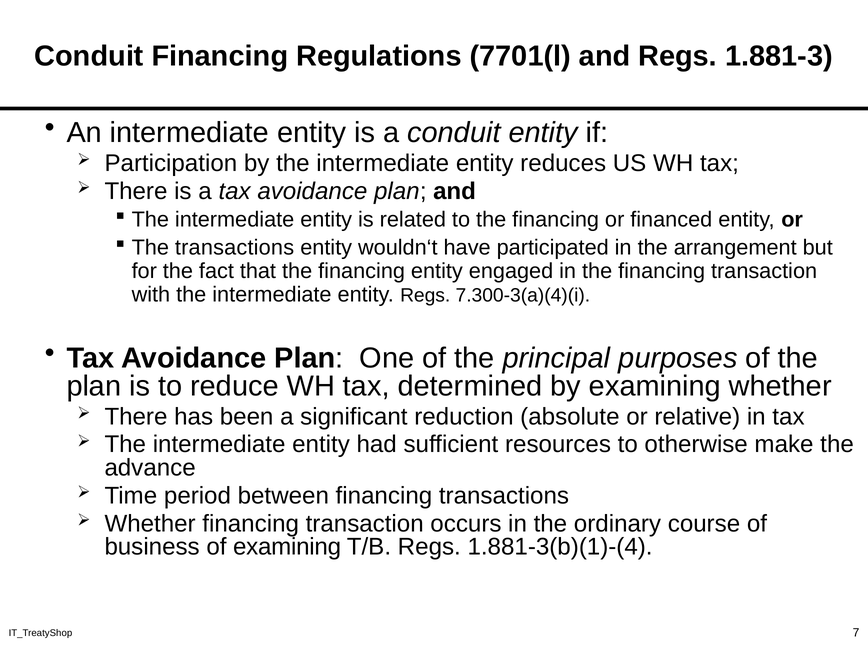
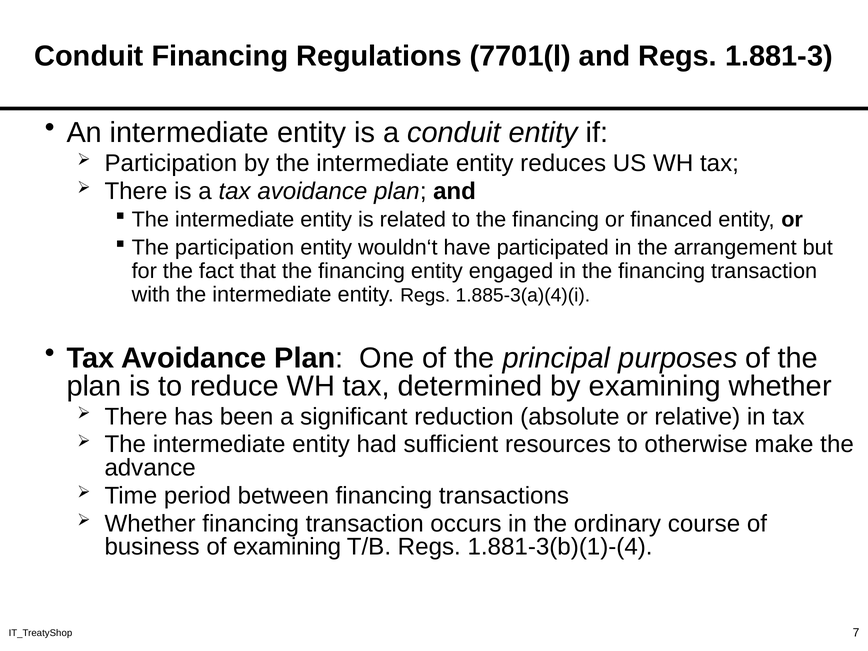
The transactions: transactions -> participation
7.300-3(a)(4)(i: 7.300-3(a)(4)(i -> 1.885-3(a)(4)(i
